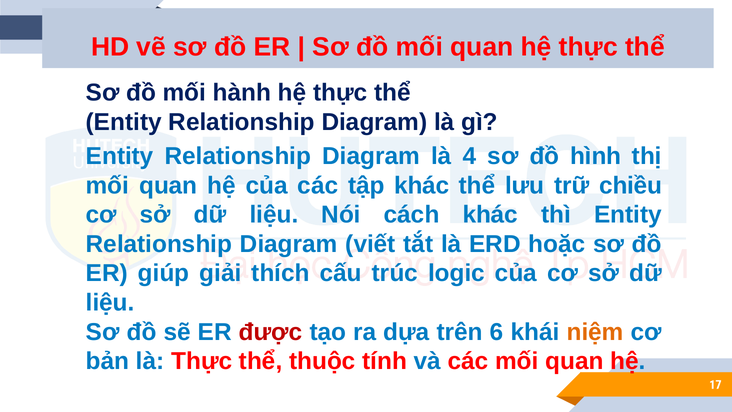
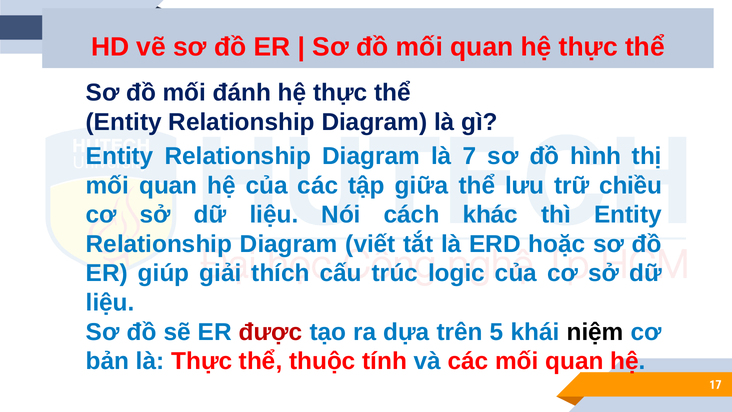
hành: hành -> đánh
4: 4 -> 7
tập khác: khác -> giữa
6: 6 -> 5
niệm colour: orange -> black
